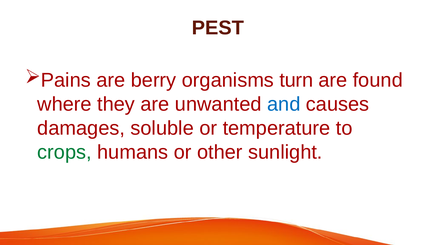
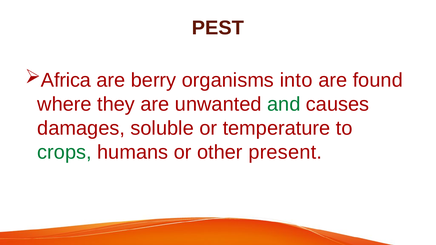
Pains: Pains -> Africa
turn: turn -> into
and colour: blue -> green
sunlight: sunlight -> present
